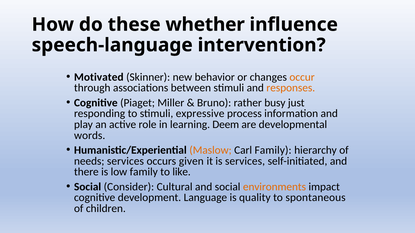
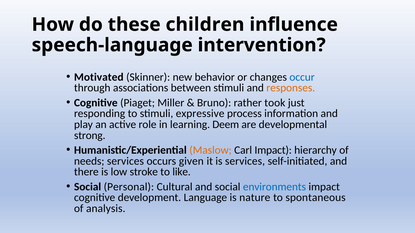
whether: whether -> children
occur colour: orange -> blue
busy: busy -> took
words: words -> strong
Carl Family: Family -> Impact
low family: family -> stroke
Consider: Consider -> Personal
environments colour: orange -> blue
quality: quality -> nature
children: children -> analysis
